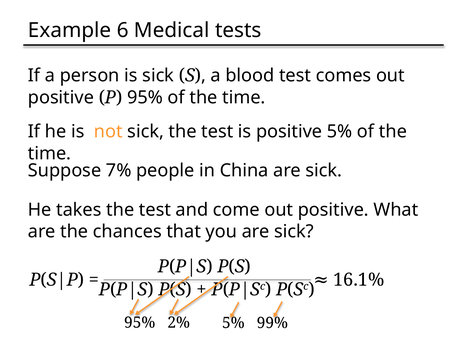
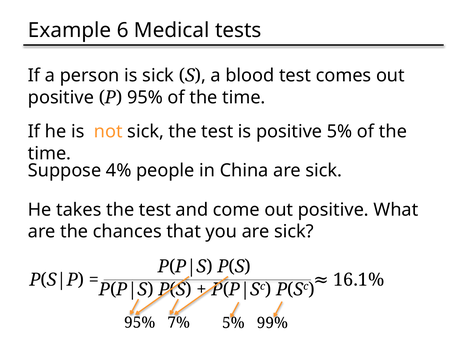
7%: 7% -> 4%
2%: 2% -> 7%
